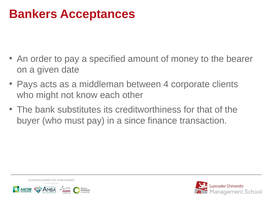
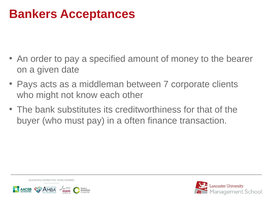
4: 4 -> 7
since: since -> often
